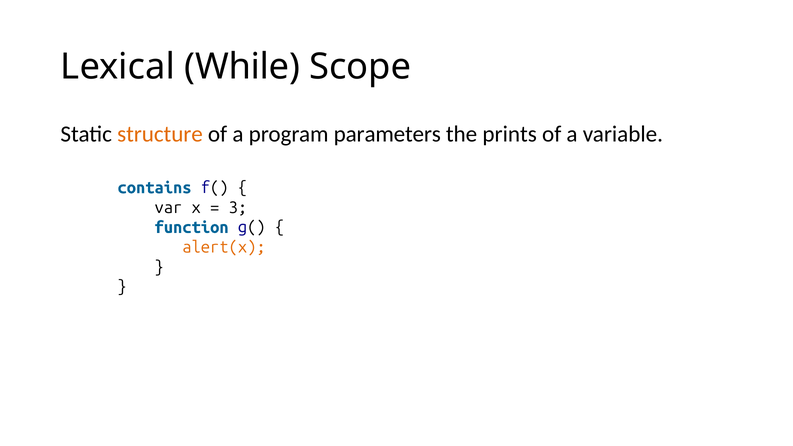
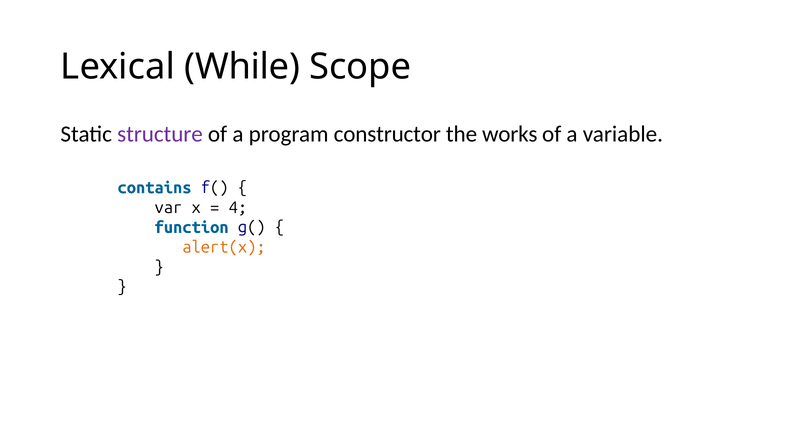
structure colour: orange -> purple
parameters: parameters -> constructor
prints: prints -> works
3: 3 -> 4
